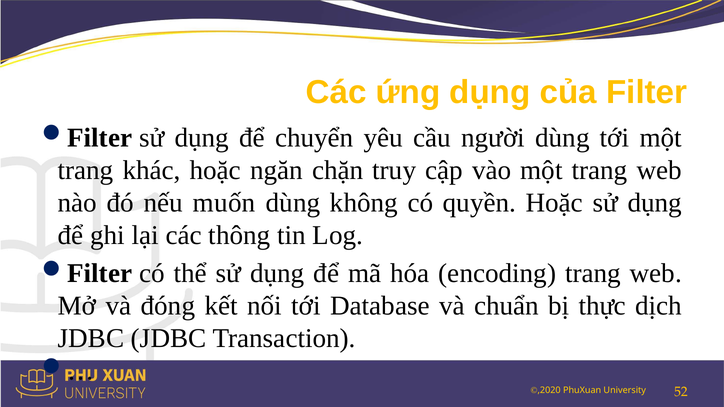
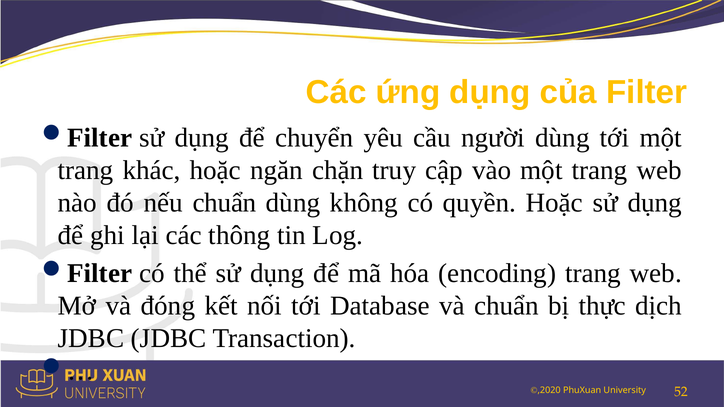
nếu muốn: muốn -> chuẩn
